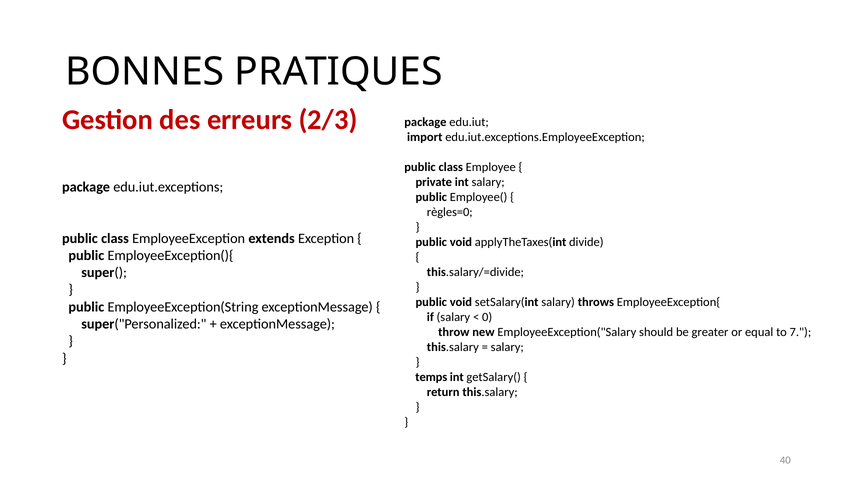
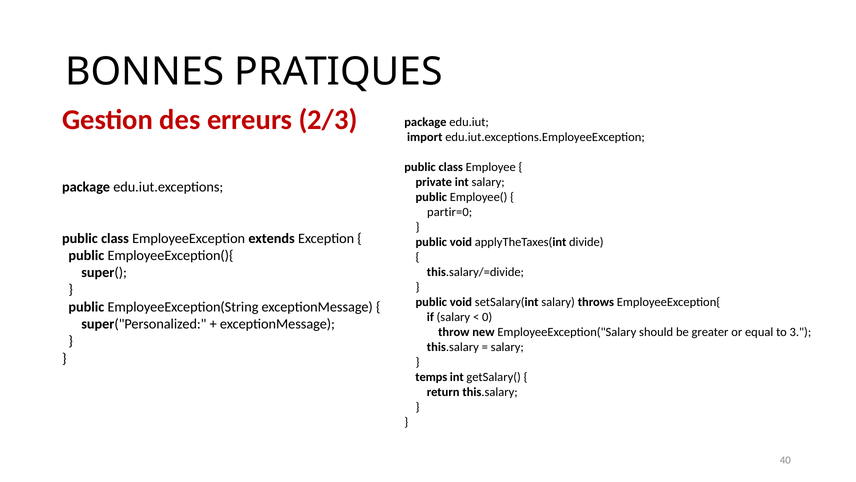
règles=0: règles=0 -> partir=0
7: 7 -> 3
